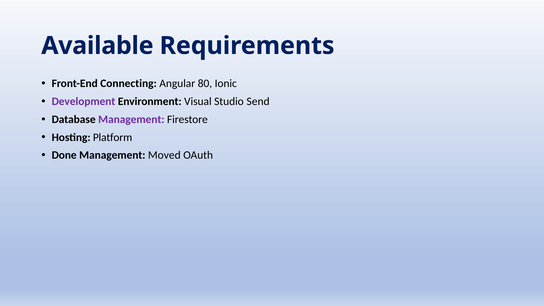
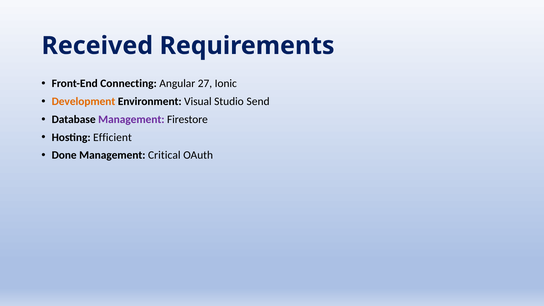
Available: Available -> Received
80: 80 -> 27
Development colour: purple -> orange
Platform: Platform -> Efficient
Moved: Moved -> Critical
